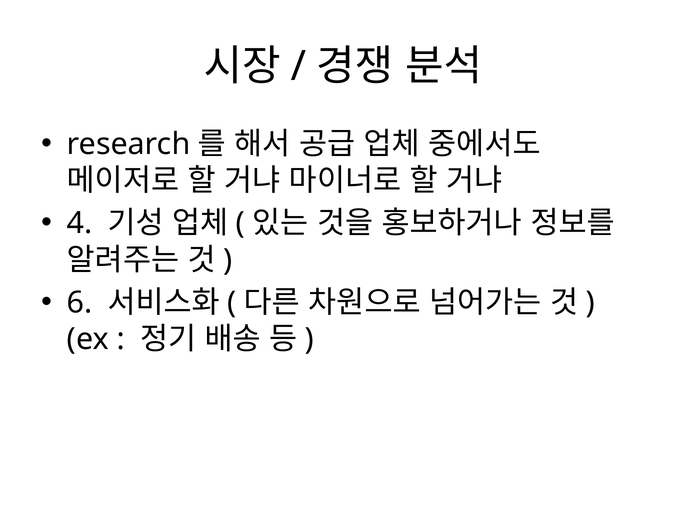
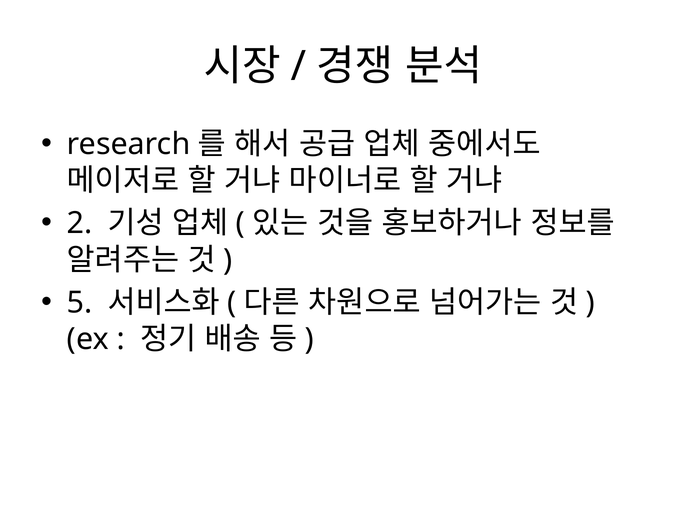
4: 4 -> 2
6: 6 -> 5
